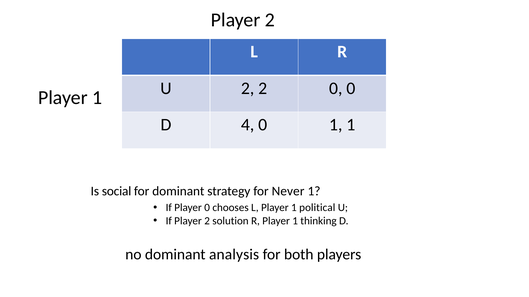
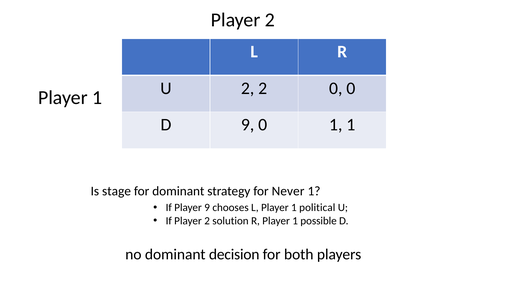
D 4: 4 -> 9
social: social -> stage
Player 0: 0 -> 9
thinking: thinking -> possible
analysis: analysis -> decision
